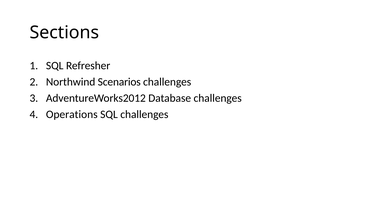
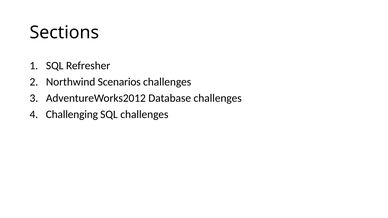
Operations: Operations -> Challenging
